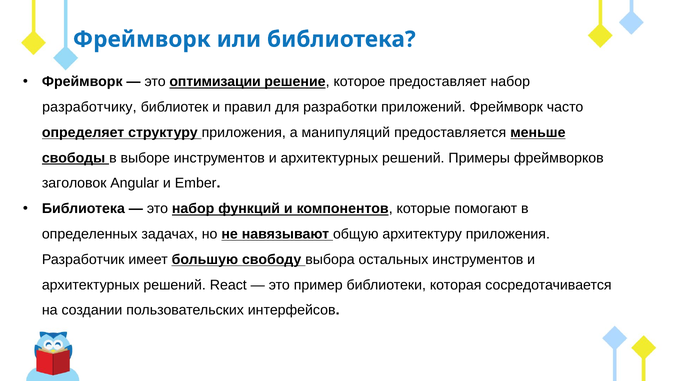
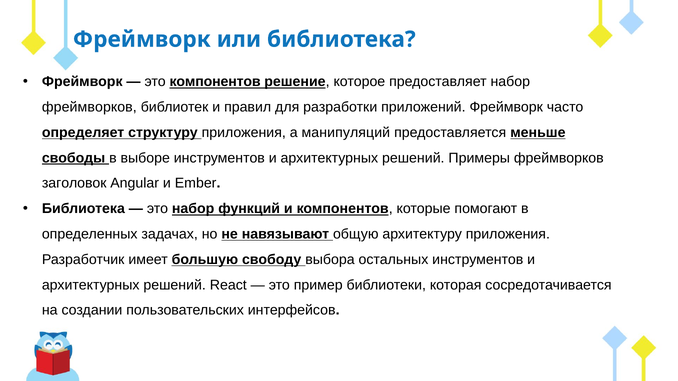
это оптимизации: оптимизации -> компонентов
разработчику at (89, 107): разработчику -> фреймворков
